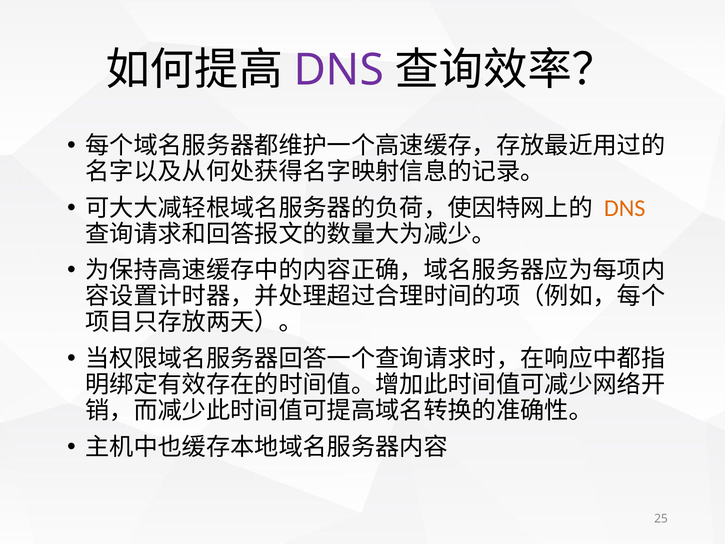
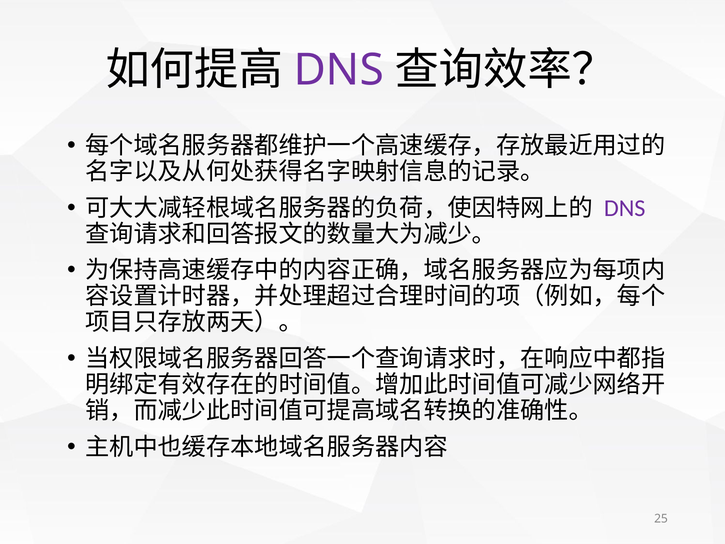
DNS at (625, 208) colour: orange -> purple
